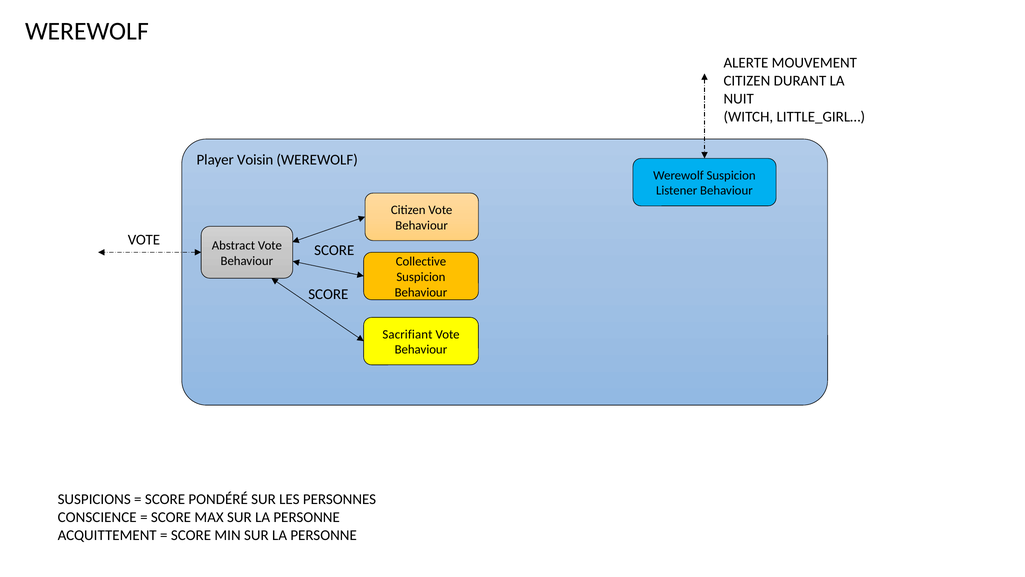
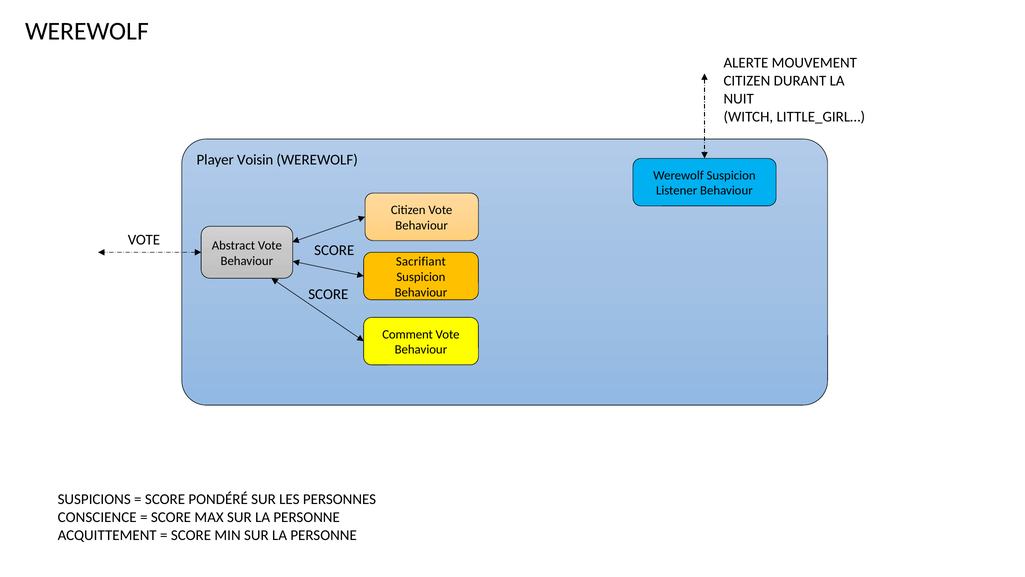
Collective: Collective -> Sacrifiant
Sacrifiant: Sacrifiant -> Comment
